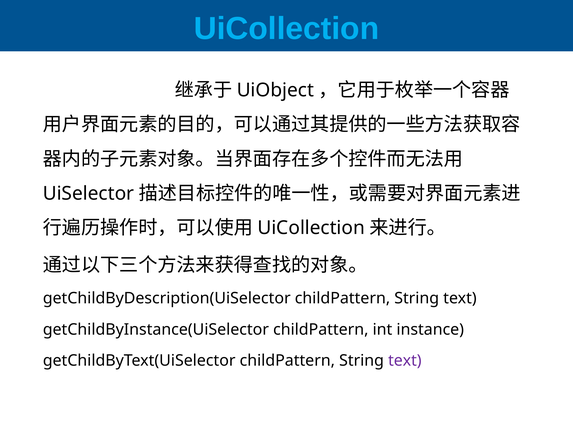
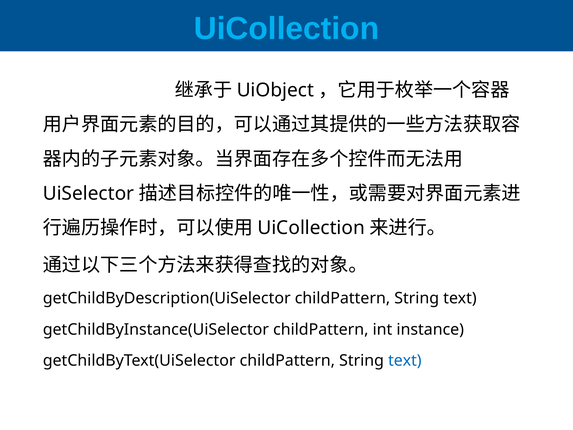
text at (405, 360) colour: purple -> blue
